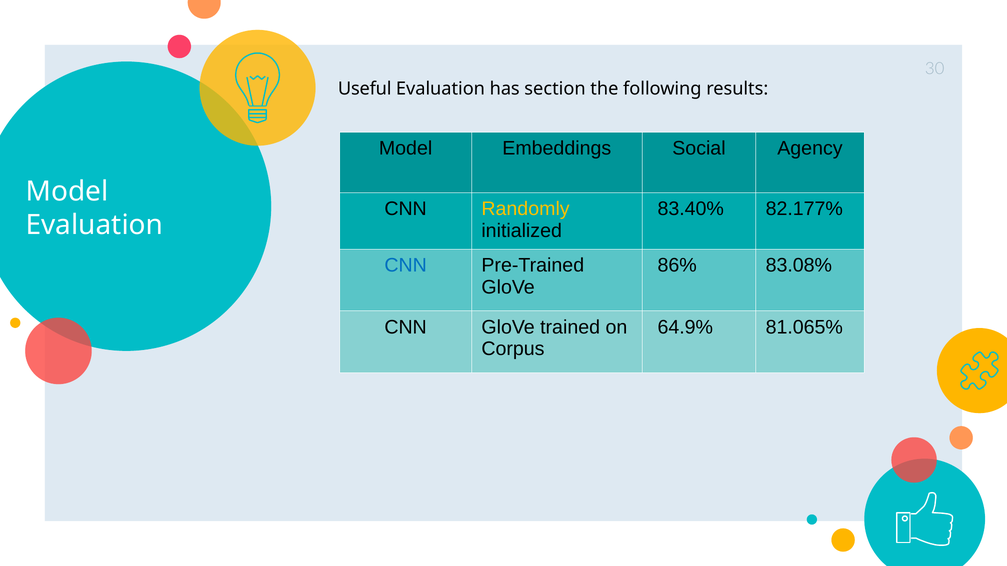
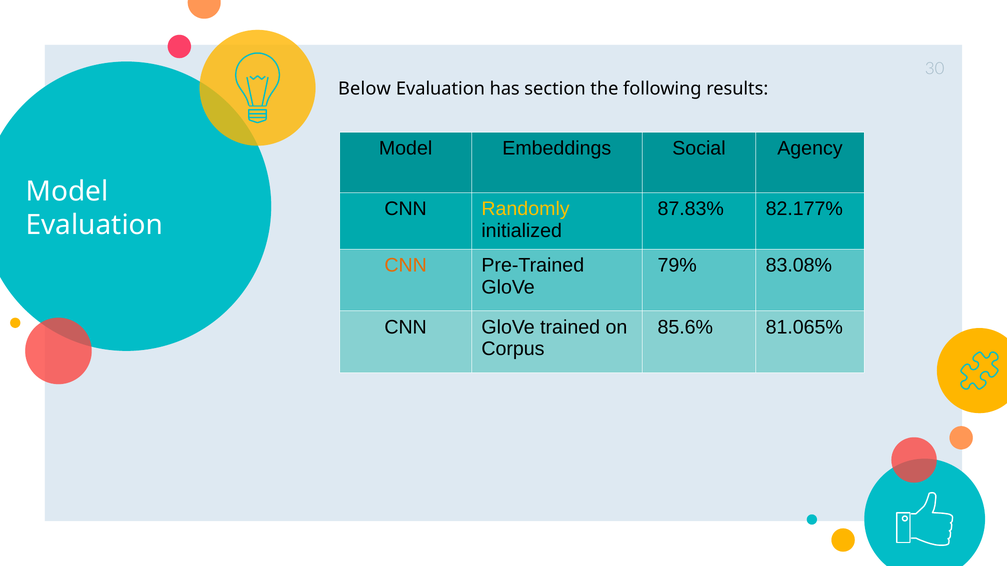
Useful: Useful -> Below
83.40%: 83.40% -> 87.83%
CNN at (406, 266) colour: blue -> orange
86%: 86% -> 79%
64.9%: 64.9% -> 85.6%
